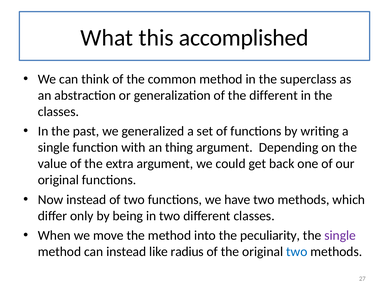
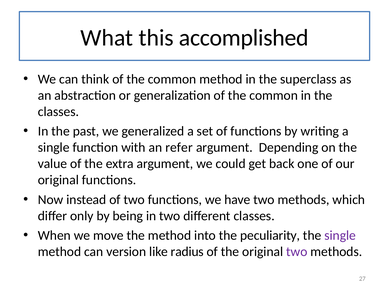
generalization of the different: different -> common
thing: thing -> refer
can instead: instead -> version
two at (297, 251) colour: blue -> purple
